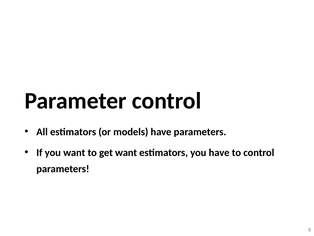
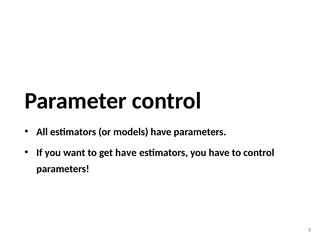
get want: want -> have
